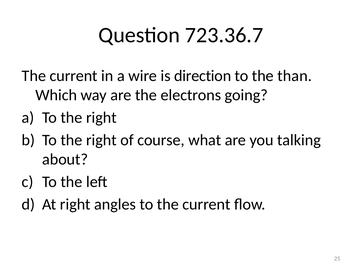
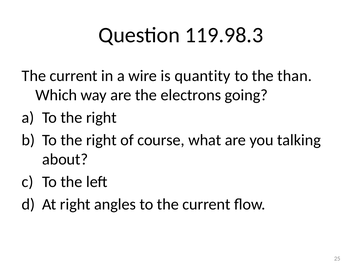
723.36.7: 723.36.7 -> 119.98.3
direction: direction -> quantity
